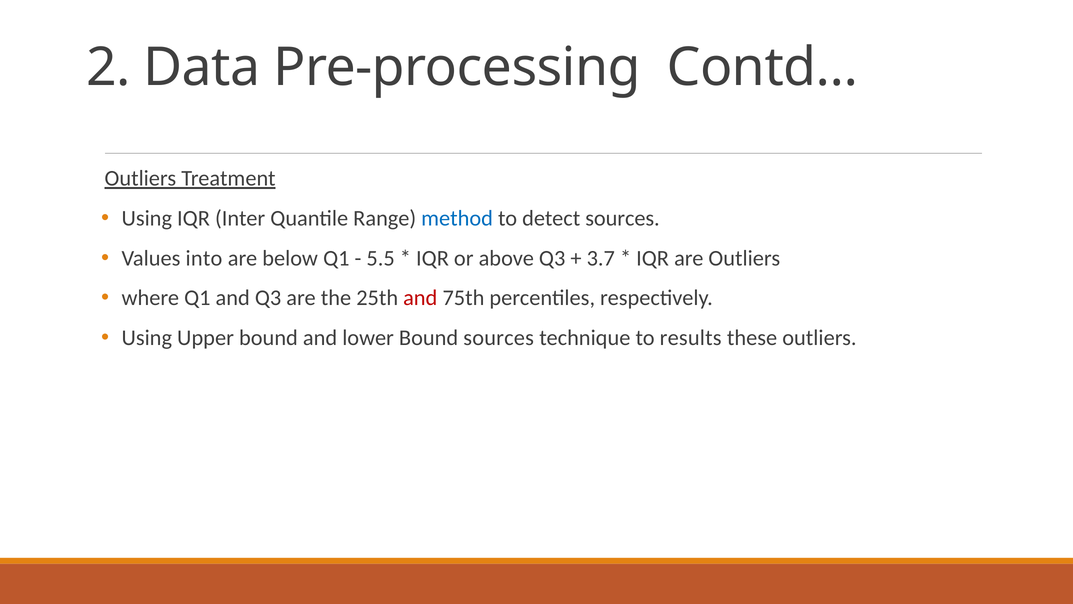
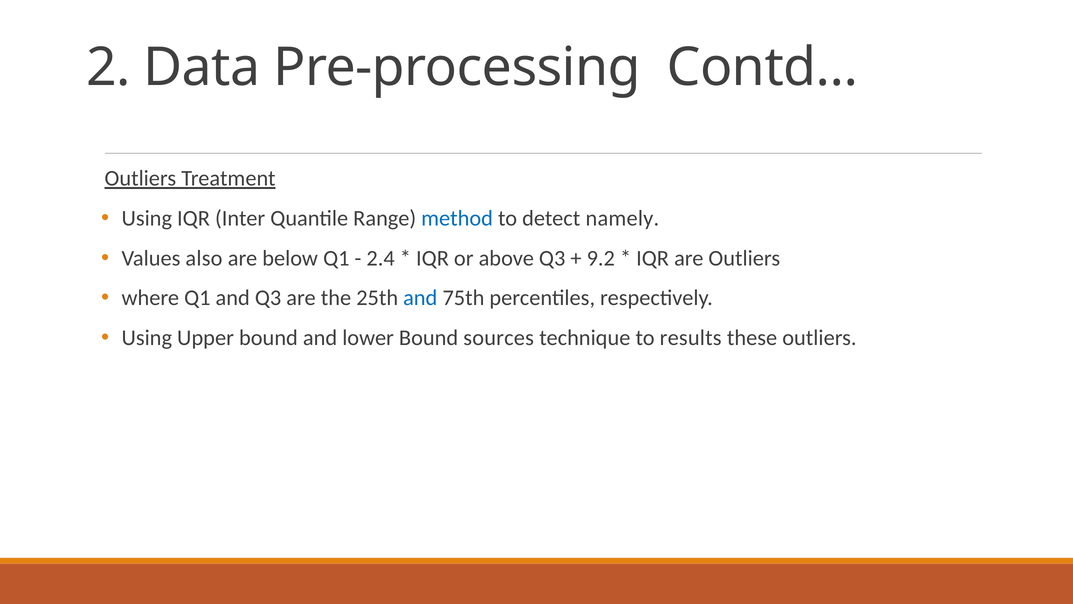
detect sources: sources -> namely
into: into -> also
5.5: 5.5 -> 2.4
3.7: 3.7 -> 9.2
and at (420, 298) colour: red -> blue
